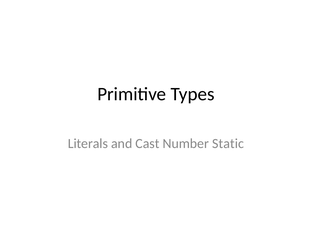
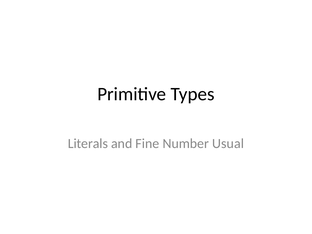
Cast: Cast -> Fine
Static: Static -> Usual
